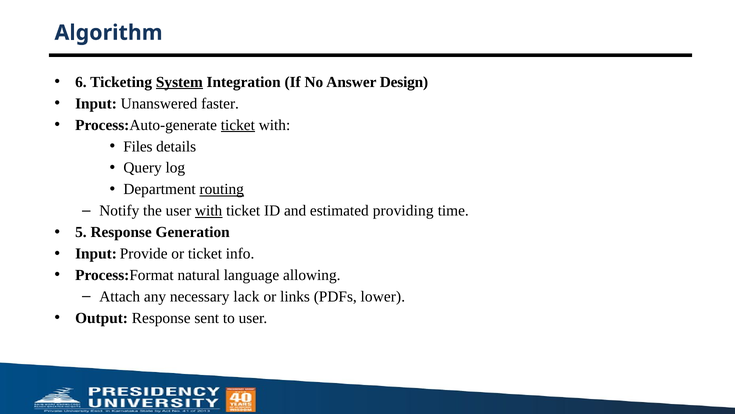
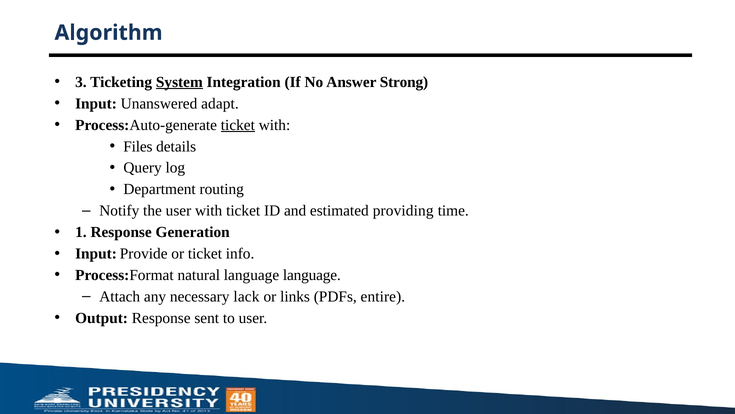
6: 6 -> 3
Design: Design -> Strong
faster: faster -> adapt
routing underline: present -> none
with at (209, 211) underline: present -> none
5: 5 -> 1
language allowing: allowing -> language
lower: lower -> entire
